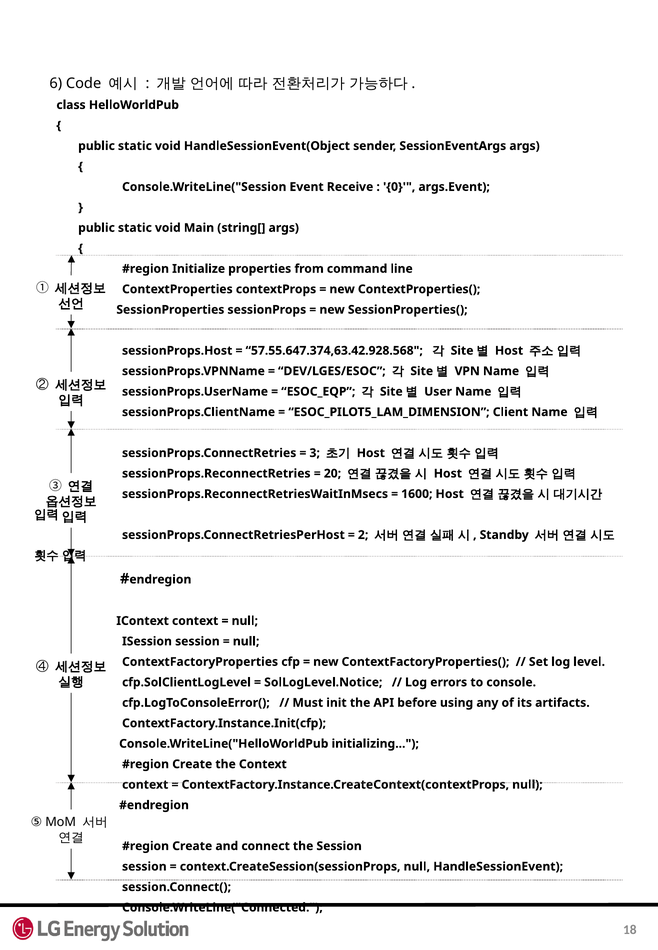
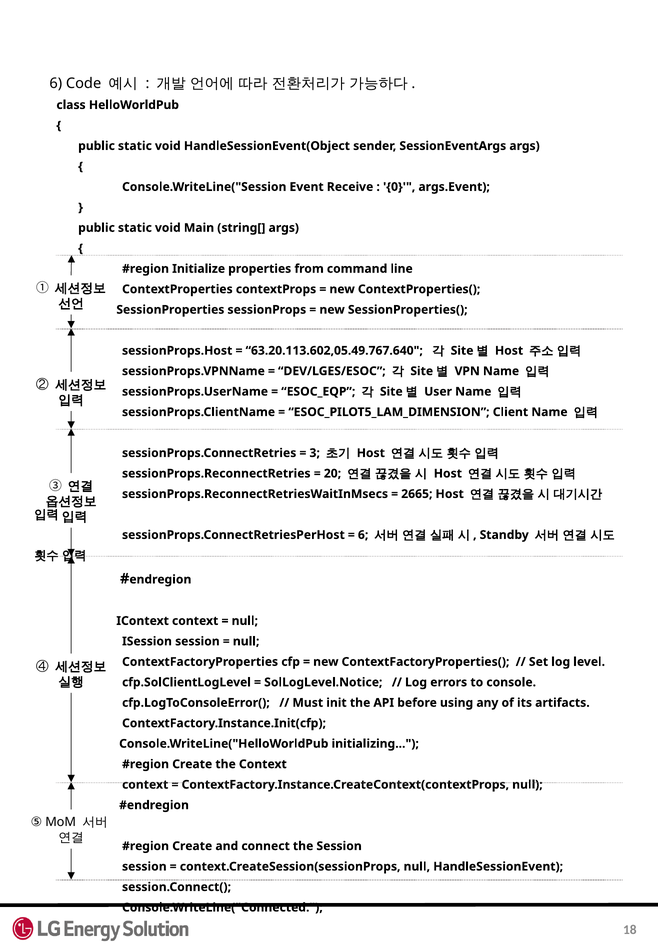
57.55.647.374,63.42.928.568: 57.55.647.374,63.42.928.568 -> 63.20.113.602,05.49.767.640
1600: 1600 -> 2665
2 at (363, 535): 2 -> 6
